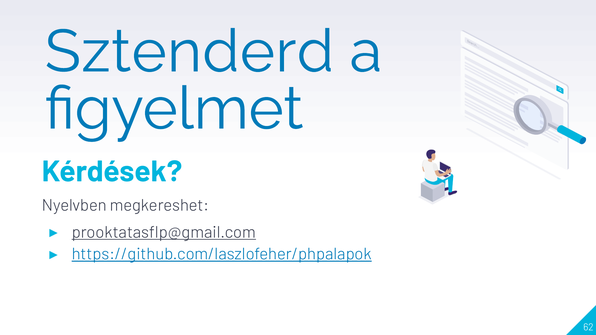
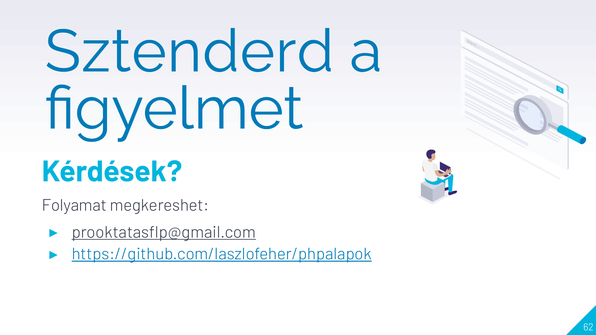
Nyelvben: Nyelvben -> Folyamat
